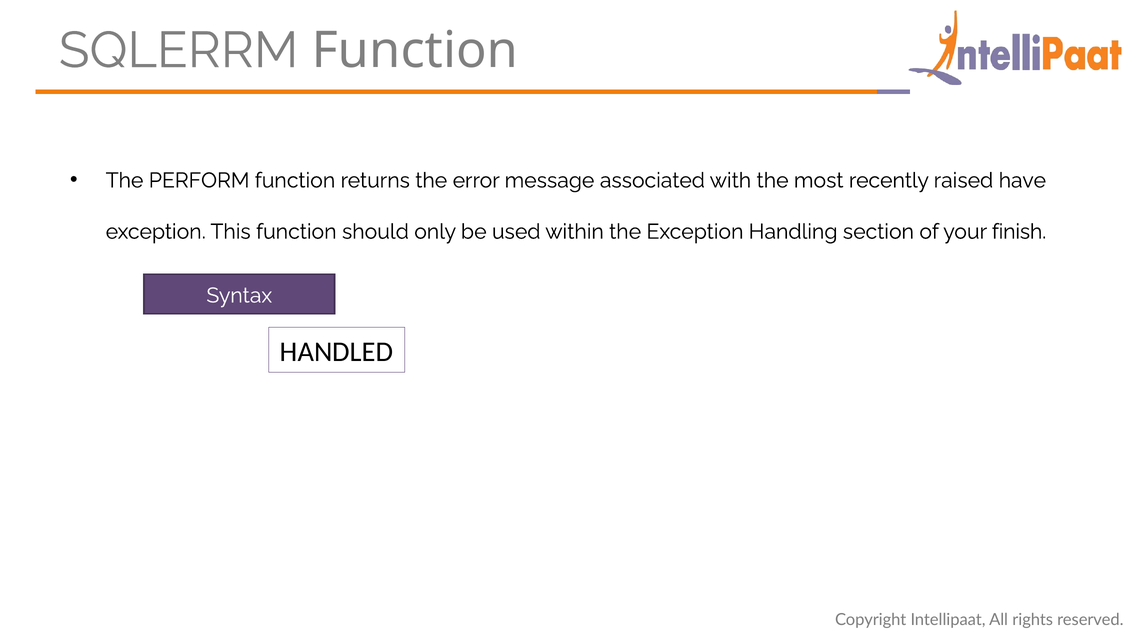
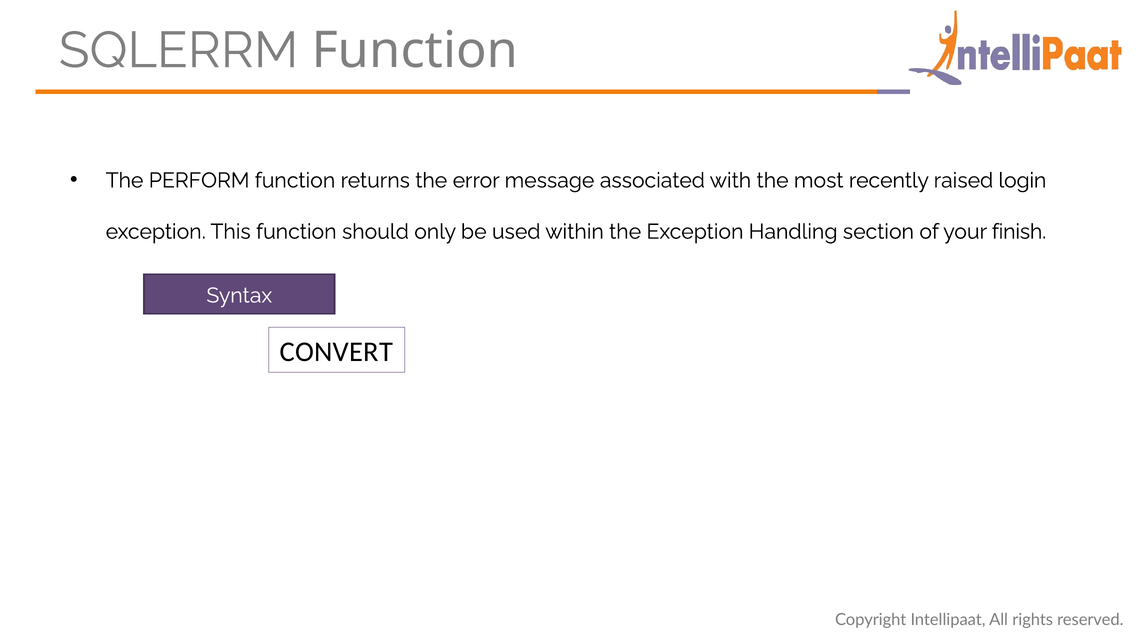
have: have -> login
HANDLED: HANDLED -> CONVERT
